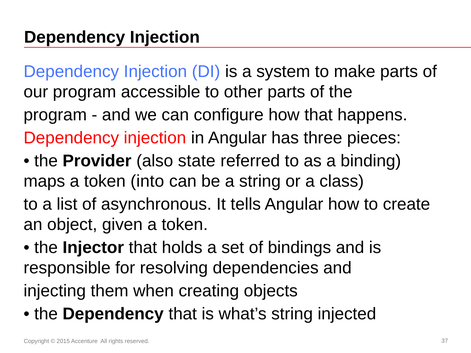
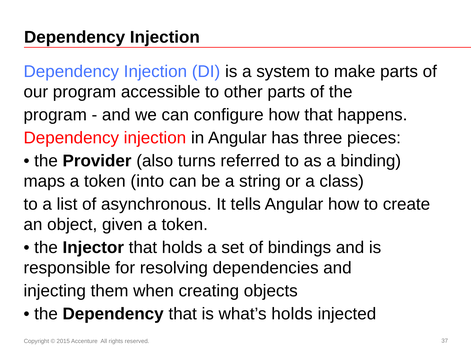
state: state -> turns
what’s string: string -> holds
